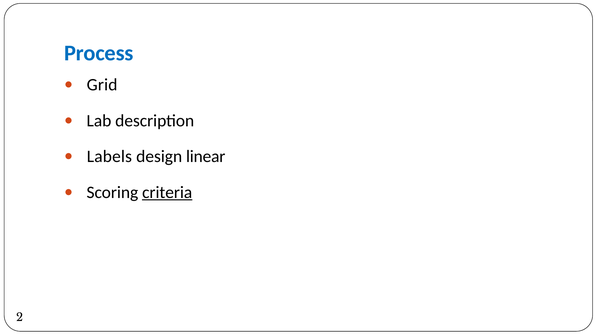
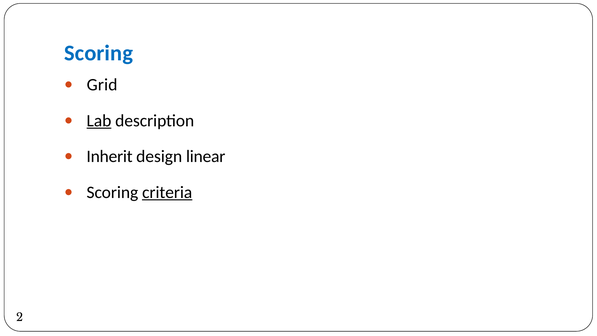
Process at (99, 53): Process -> Scoring
Lab underline: none -> present
Labels: Labels -> Inherit
